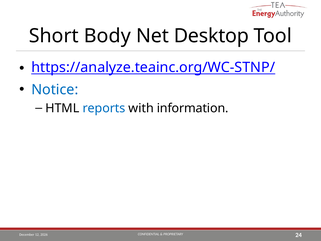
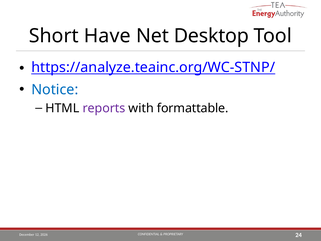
Body: Body -> Have
reports colour: blue -> purple
information: information -> formattable
